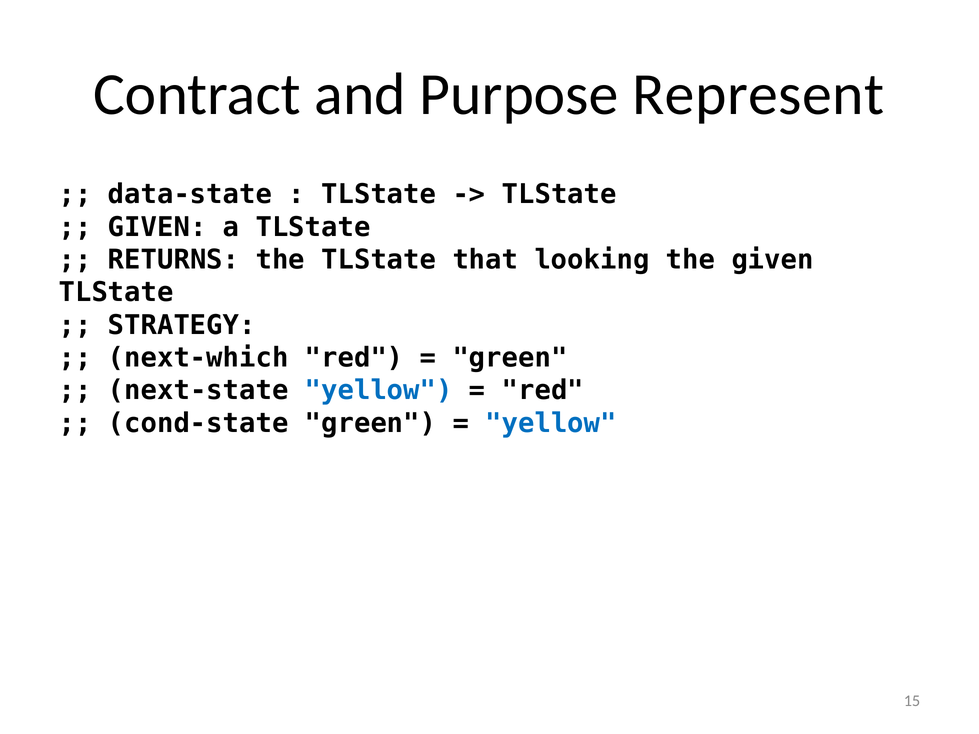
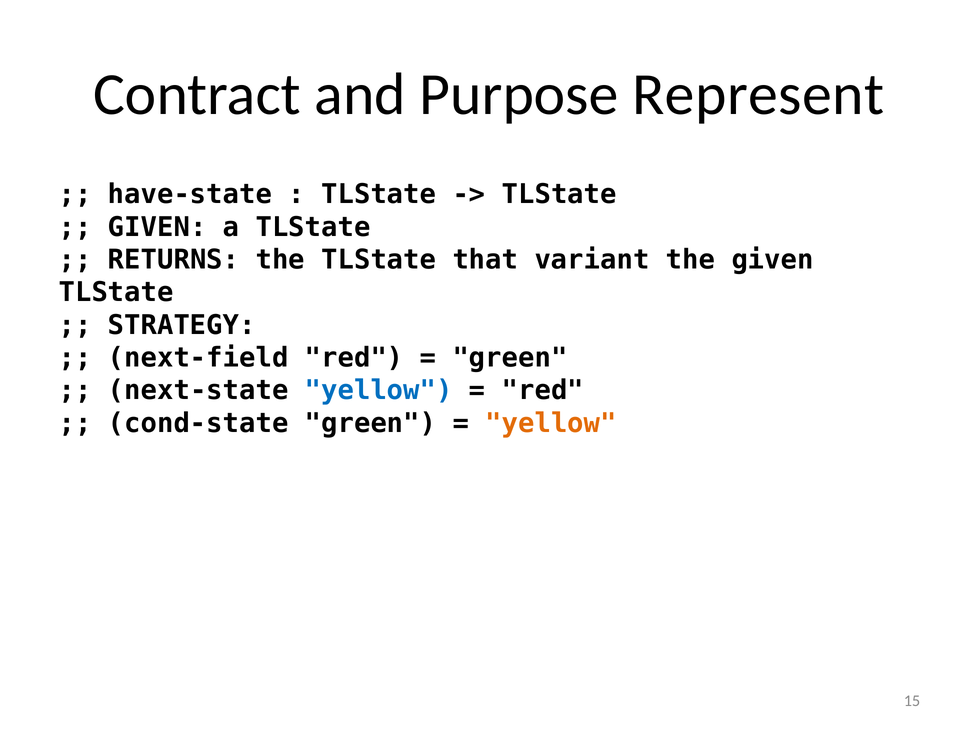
data-state: data-state -> have-state
looking: looking -> variant
next-which: next-which -> next-field
yellow at (551, 423) colour: blue -> orange
